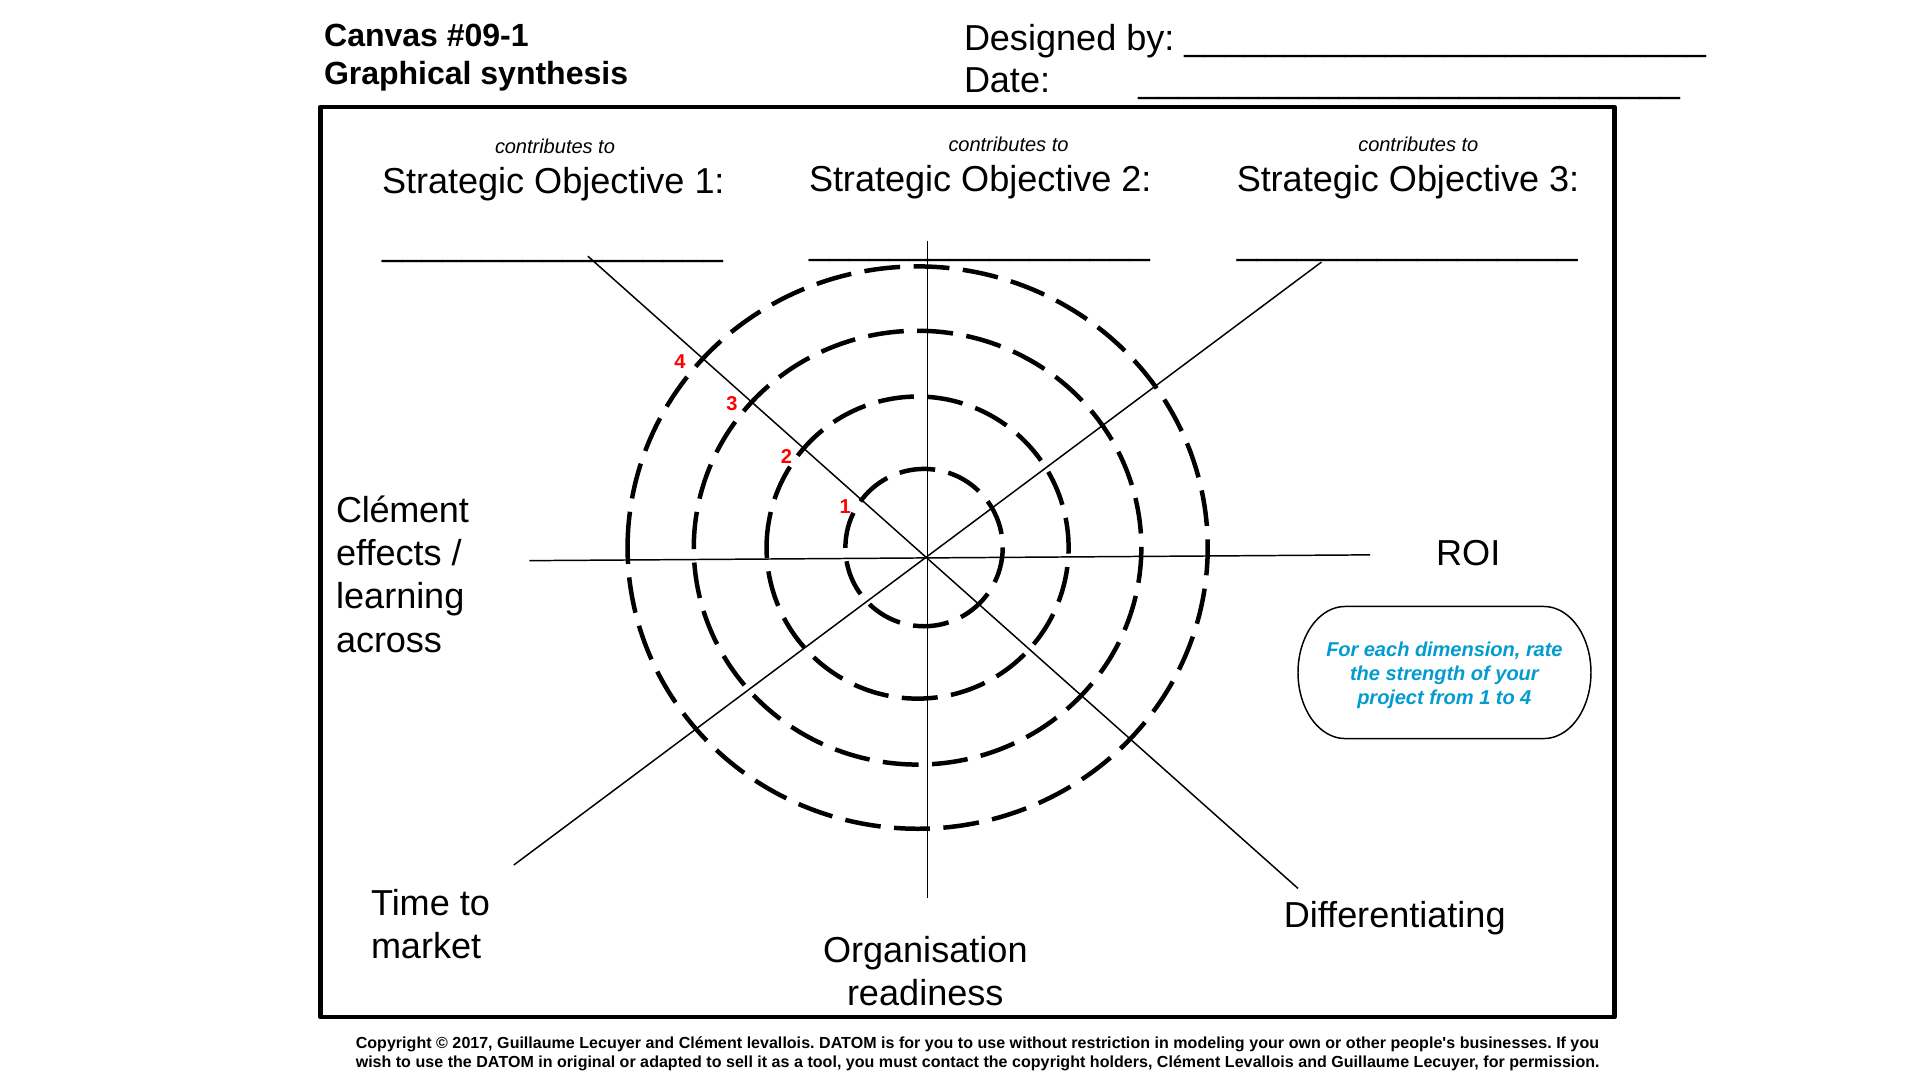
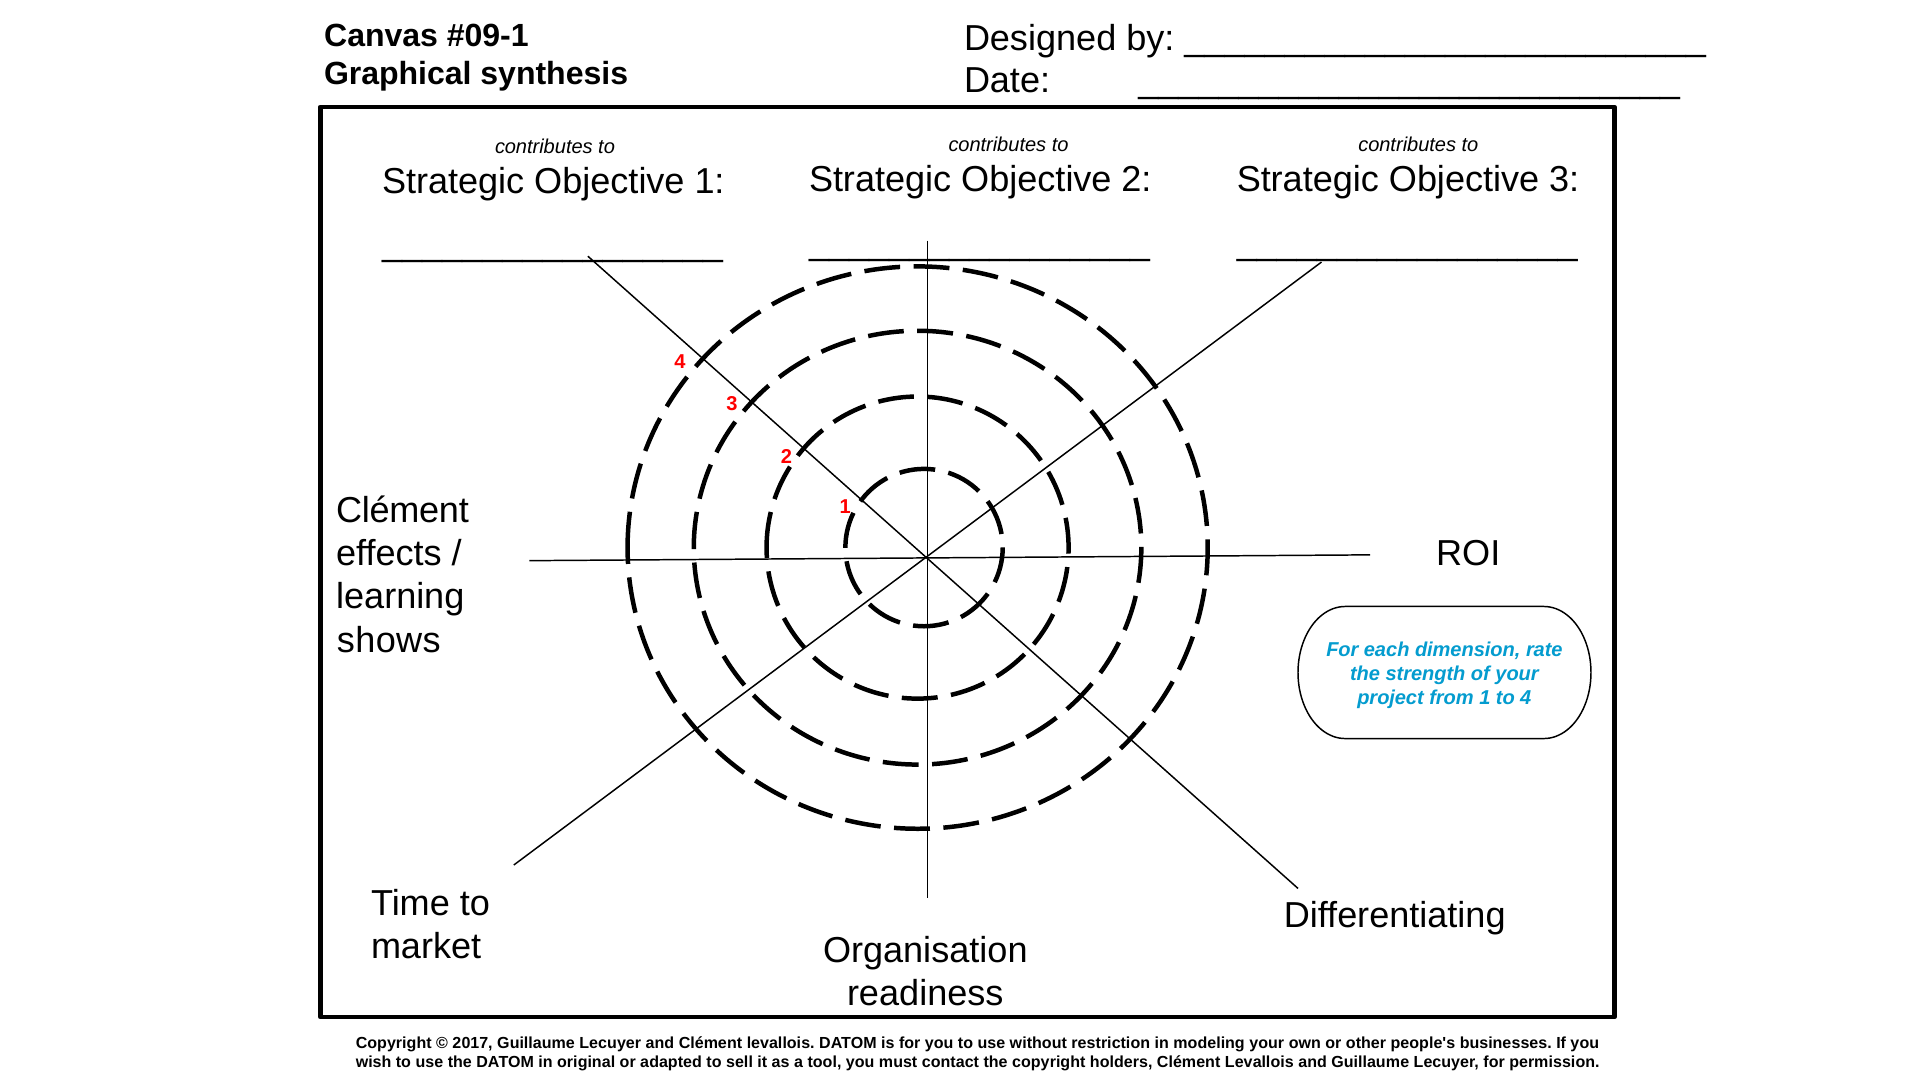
across: across -> shows
